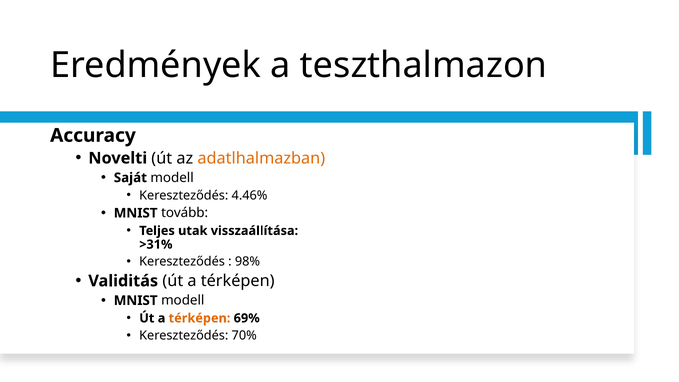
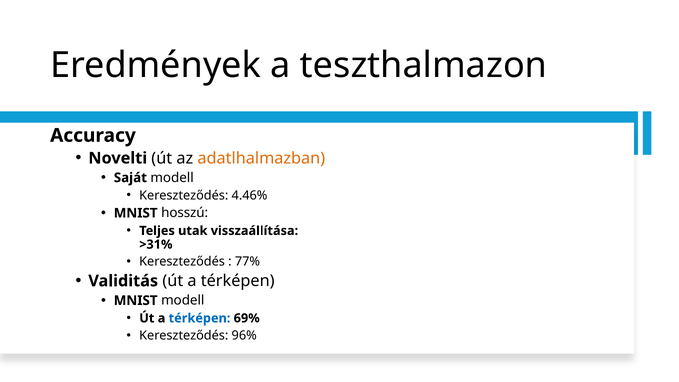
tovább: tovább -> hosszú
98%: 98% -> 77%
térképen at (199, 318) colour: orange -> blue
70%: 70% -> 96%
